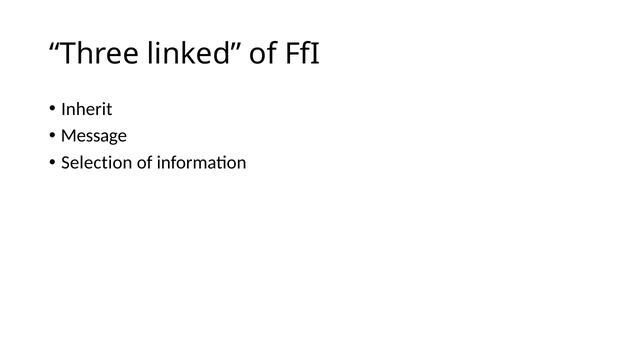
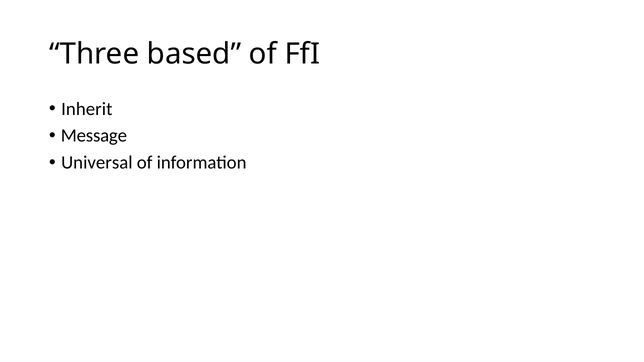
linked: linked -> based
Selection: Selection -> Universal
